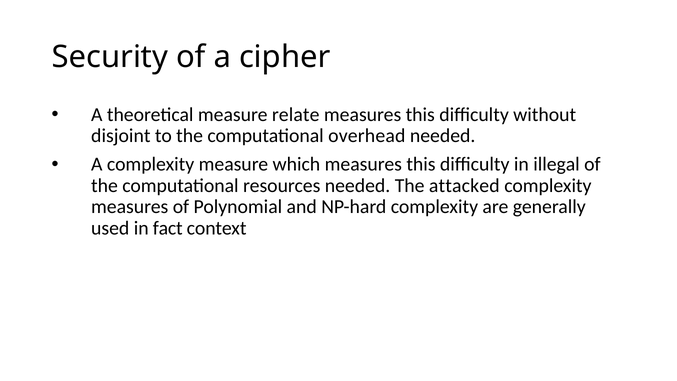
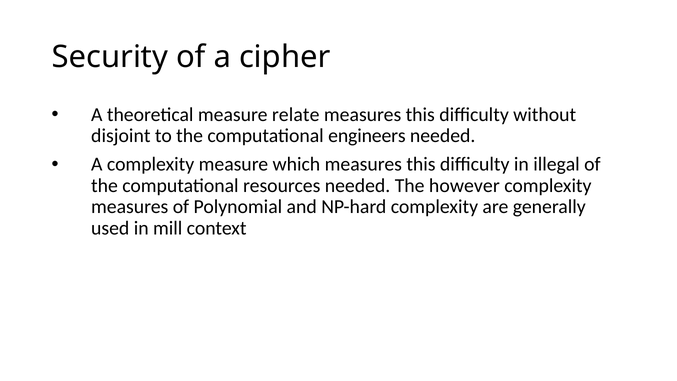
overhead: overhead -> engineers
attacked: attacked -> however
fact: fact -> mill
